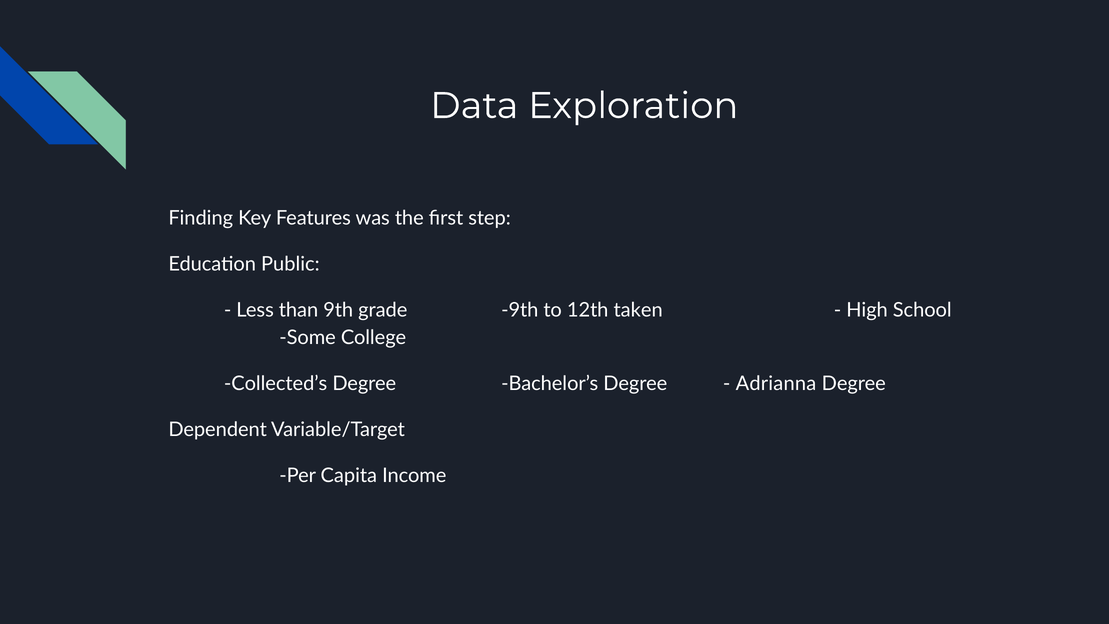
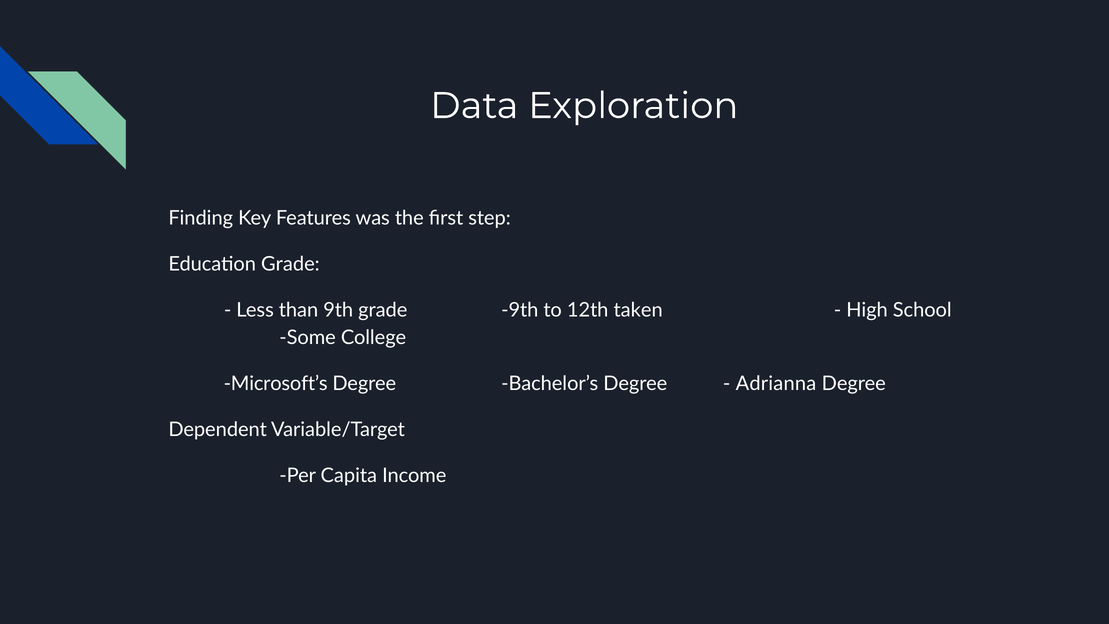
Education Public: Public -> Grade
Collected’s: Collected’s -> Microsoft’s
